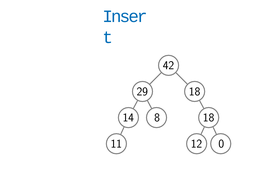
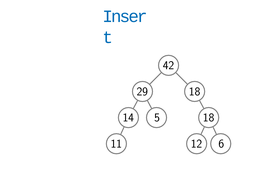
8: 8 -> 5
0: 0 -> 6
